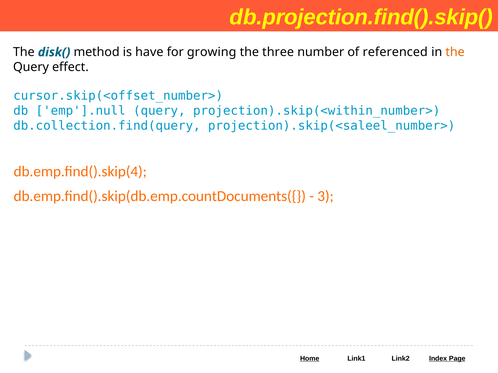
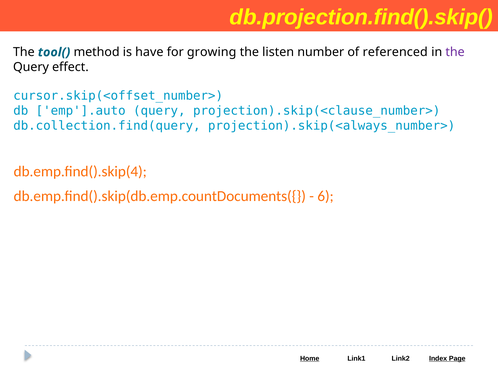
disk(: disk( -> tool(
three: three -> listen
the at (455, 52) colour: orange -> purple
emp'].null: emp'].null -> emp'].auto
projection).skip(<within_number>: projection).skip(<within_number> -> projection).skip(<clause_number>
projection).skip(<saleel_number>: projection).skip(<saleel_number> -> projection).skip(<always_number>
3: 3 -> 6
